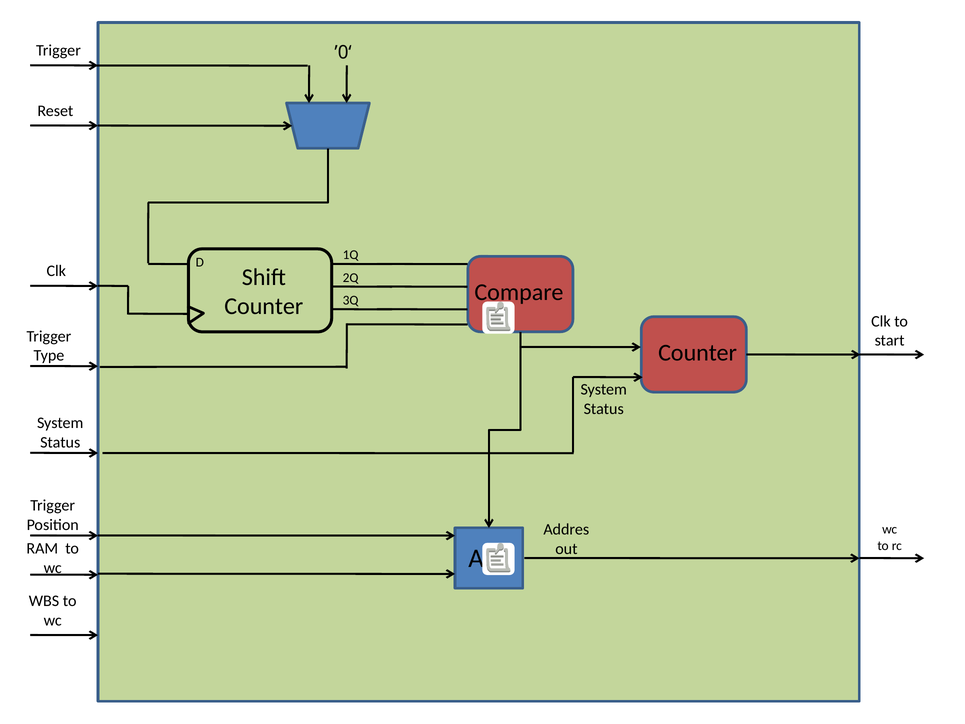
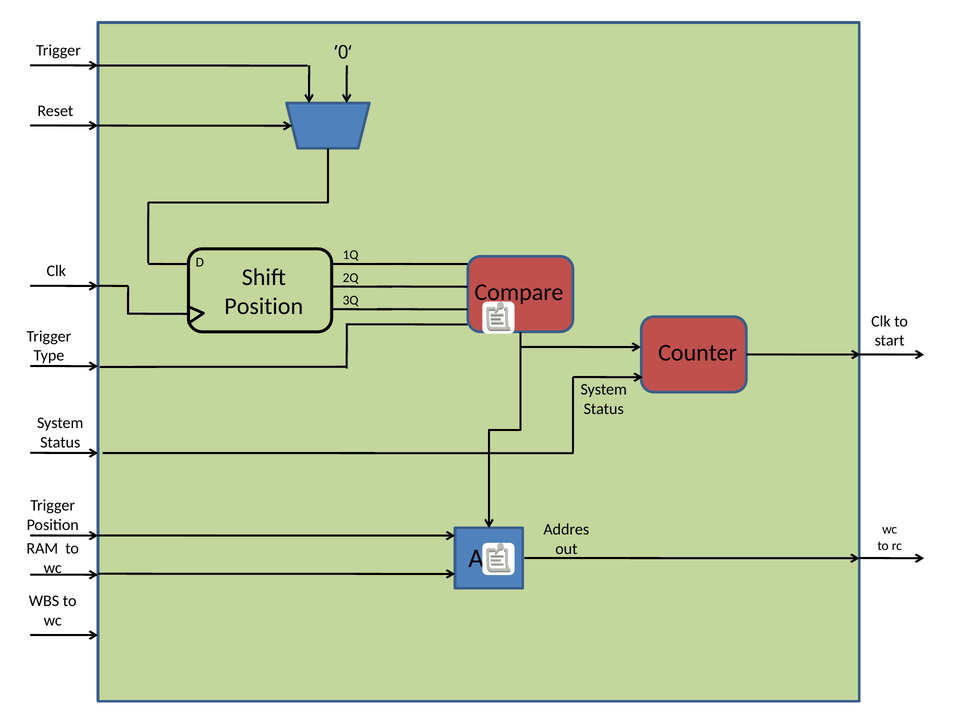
Counter at (264, 306): Counter -> Position
